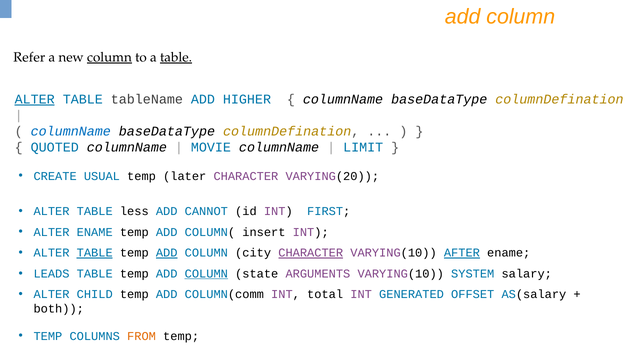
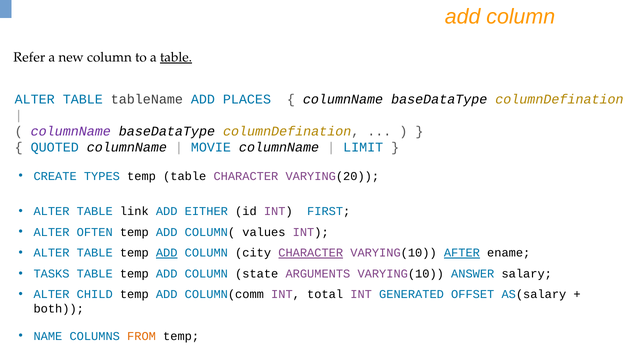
column at (109, 57) underline: present -> none
ALTER at (35, 99) underline: present -> none
HIGHER: HIGHER -> PLACES
columnName at (71, 131) colour: blue -> purple
USUAL: USUAL -> TYPES
temp later: later -> table
less: less -> link
CANNOT: CANNOT -> EITHER
ALTER ENAME: ENAME -> OFTEN
insert: insert -> values
TABLE at (95, 253) underline: present -> none
LEADS: LEADS -> TASKS
COLUMN at (206, 274) underline: present -> none
SYSTEM: SYSTEM -> ANSWER
TEMP at (48, 336): TEMP -> NAME
